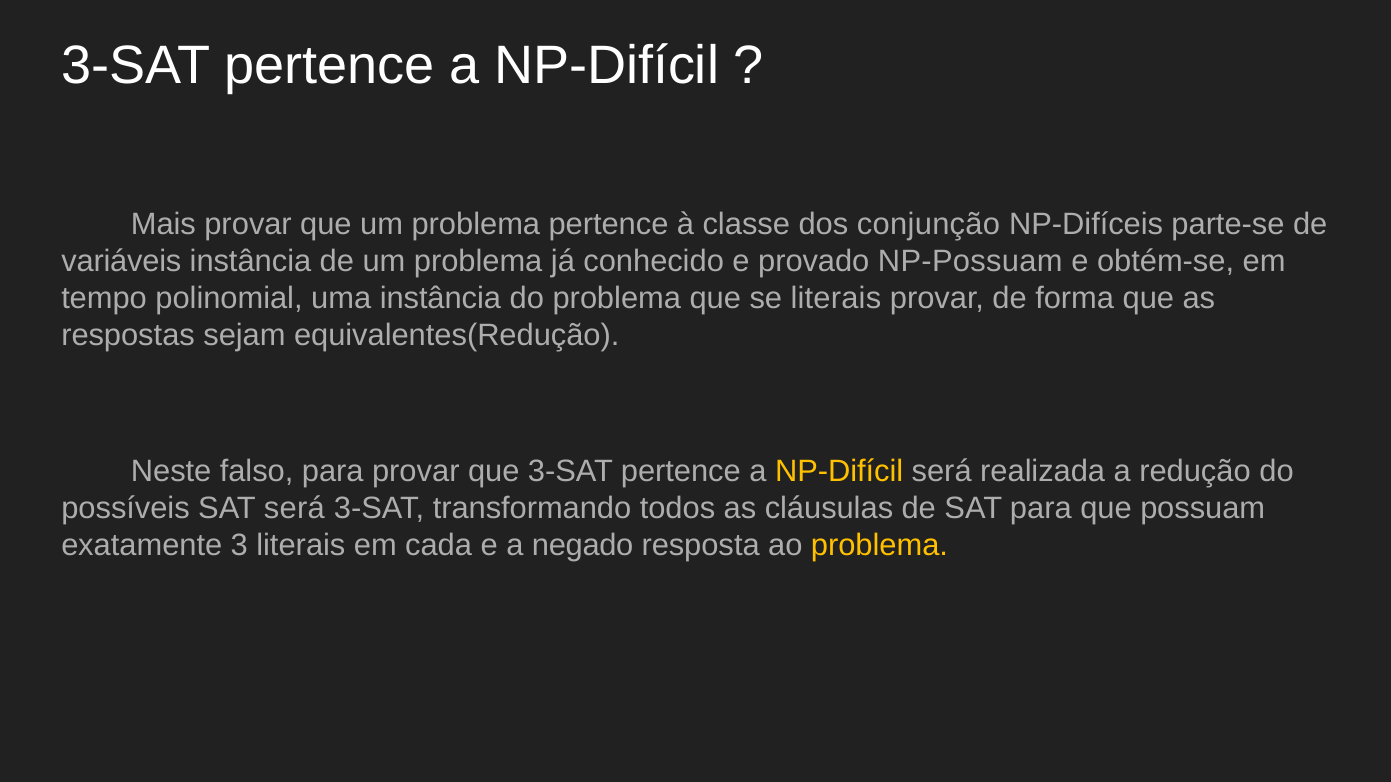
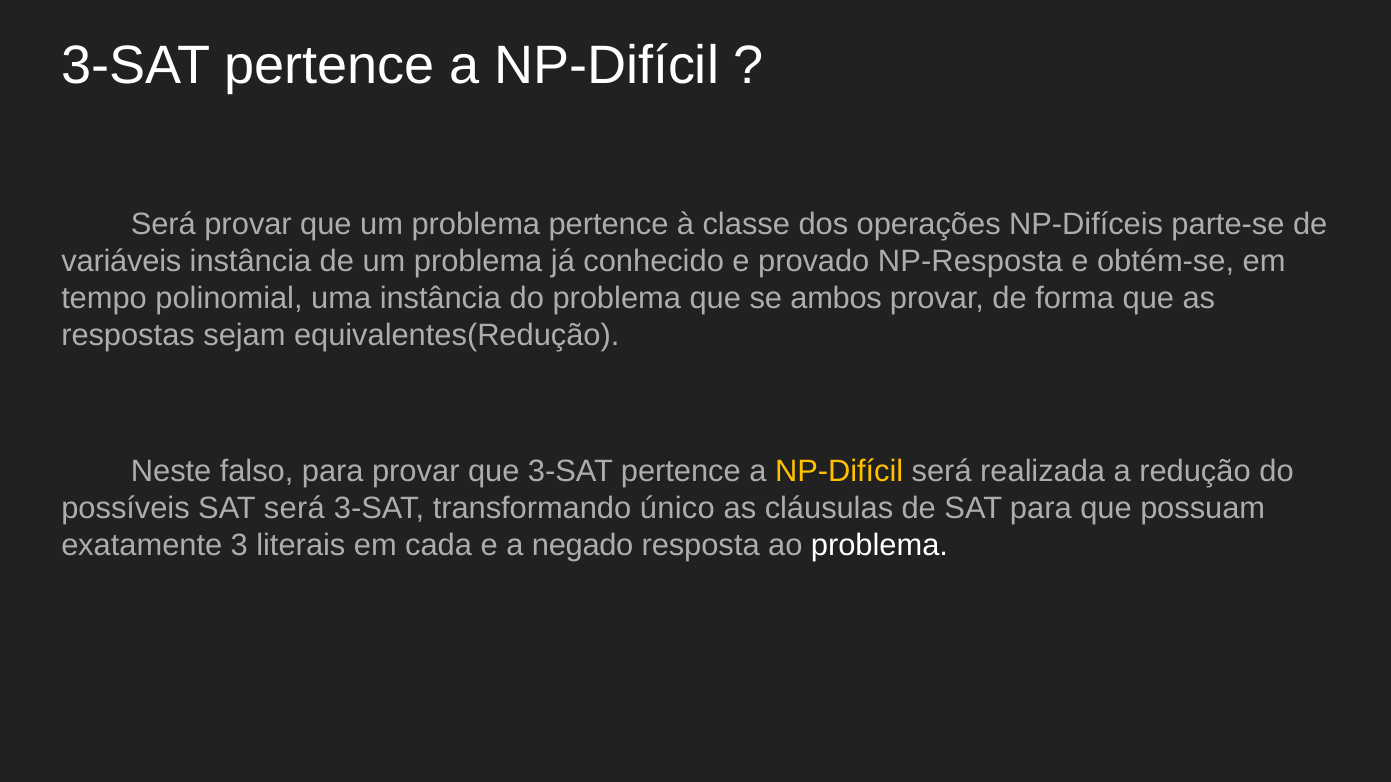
Mais at (163, 224): Mais -> Será
conjunção: conjunção -> operações
NP-Possuam: NP-Possuam -> NP-Resposta
se literais: literais -> ambos
todos: todos -> único
problema at (879, 546) colour: yellow -> white
